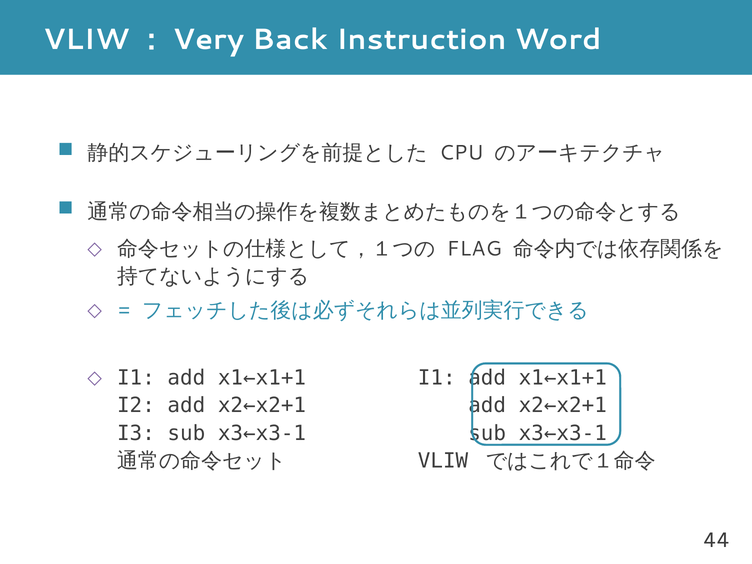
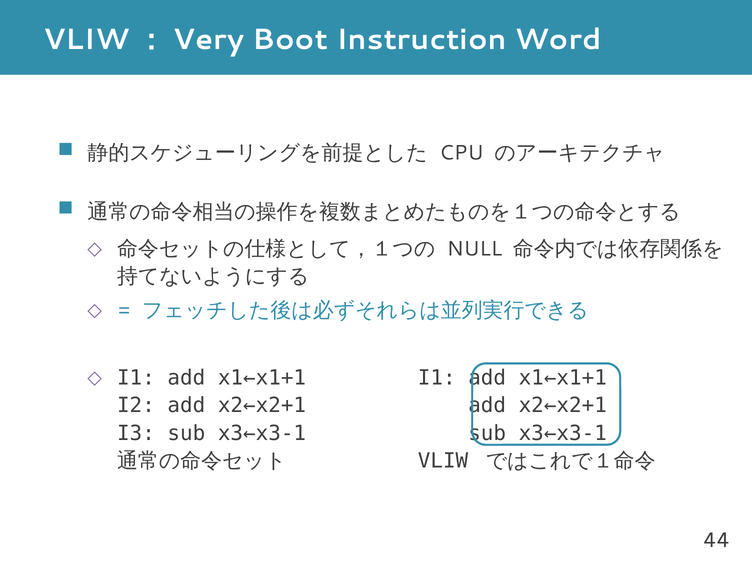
Back: Back -> Boot
FLAG: FLAG -> NULL
